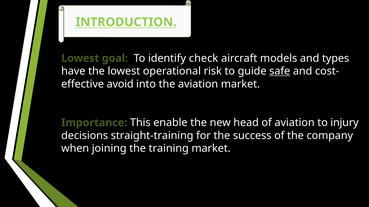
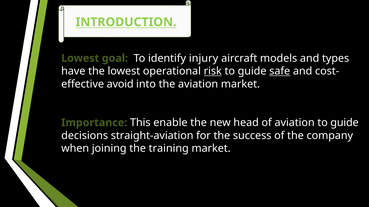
check: check -> injury
risk underline: none -> present
aviation to injury: injury -> guide
straight-training: straight-training -> straight-aviation
